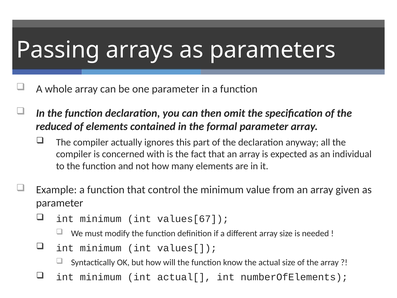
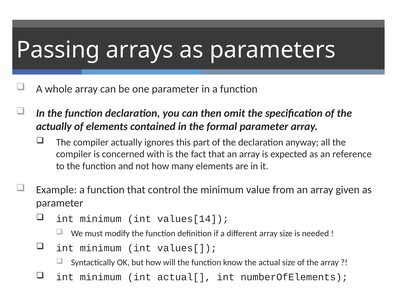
reduced at (54, 126): reduced -> actually
individual: individual -> reference
values[67: values[67 -> values[14
